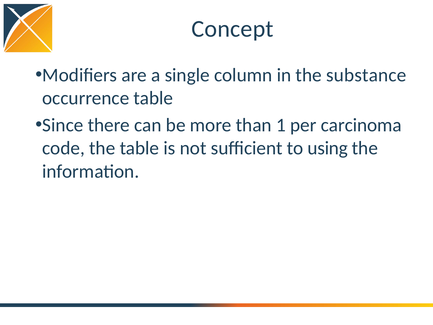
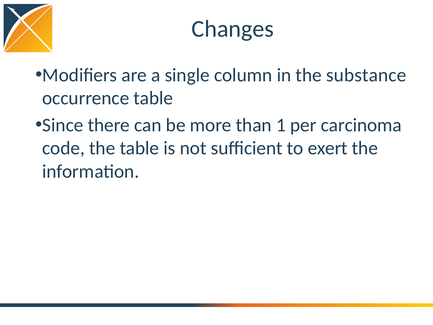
Concept: Concept -> Changes
using: using -> exert
